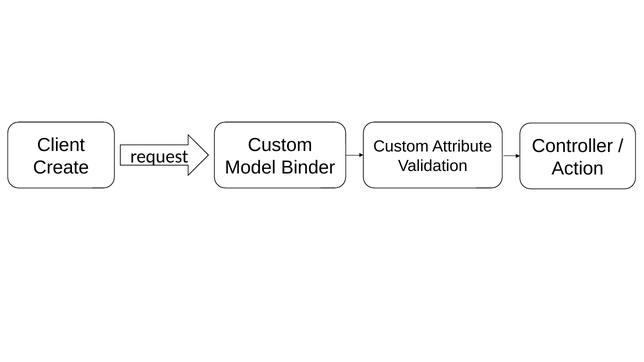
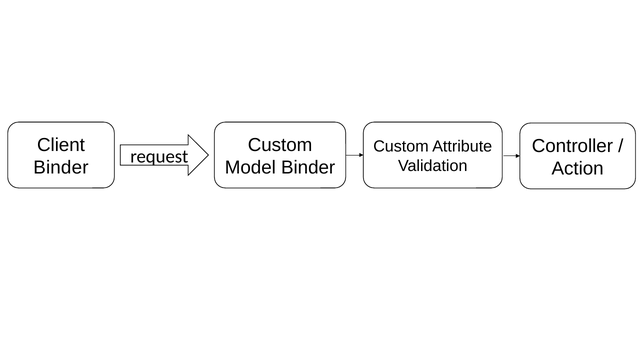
Create at (61, 168): Create -> Binder
